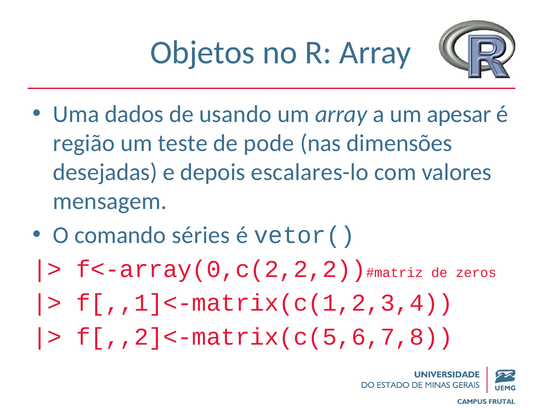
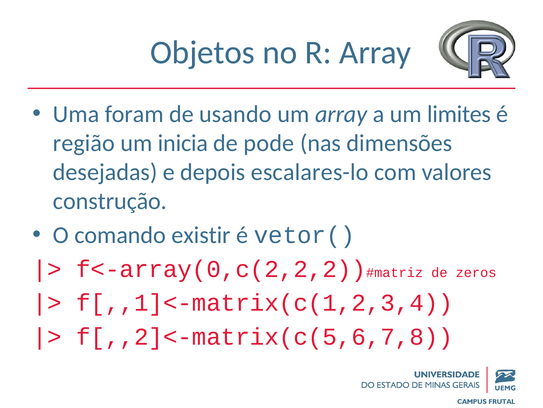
dados: dados -> foram
apesar: apesar -> limites
teste: teste -> inicia
mensagem: mensagem -> construção
séries: séries -> existir
